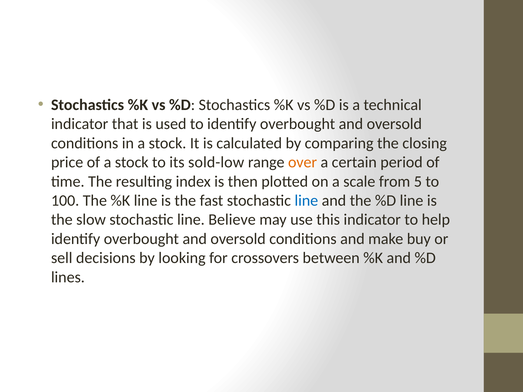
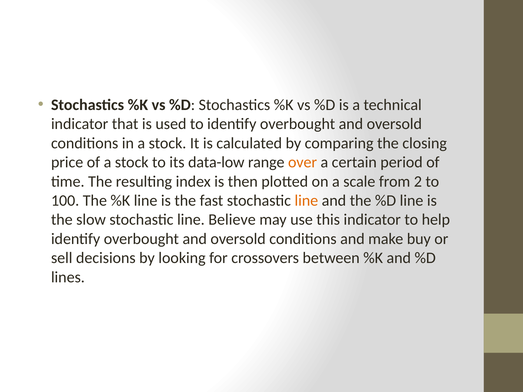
sold-low: sold-low -> data-low
5: 5 -> 2
line at (306, 201) colour: blue -> orange
